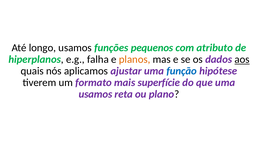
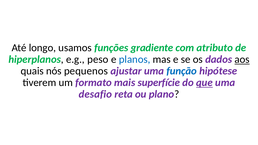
pequenos: pequenos -> gradiente
falha: falha -> peso
planos colour: orange -> blue
aplicamos: aplicamos -> pequenos
que underline: none -> present
usamos at (95, 94): usamos -> desafio
